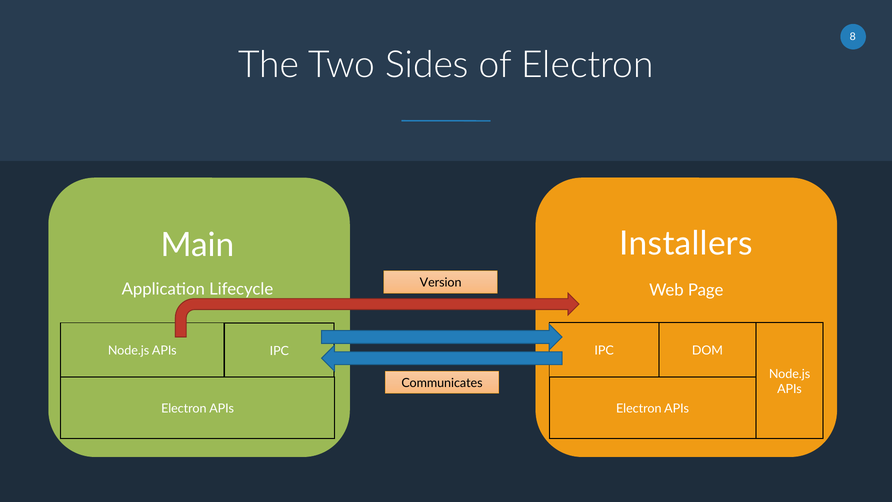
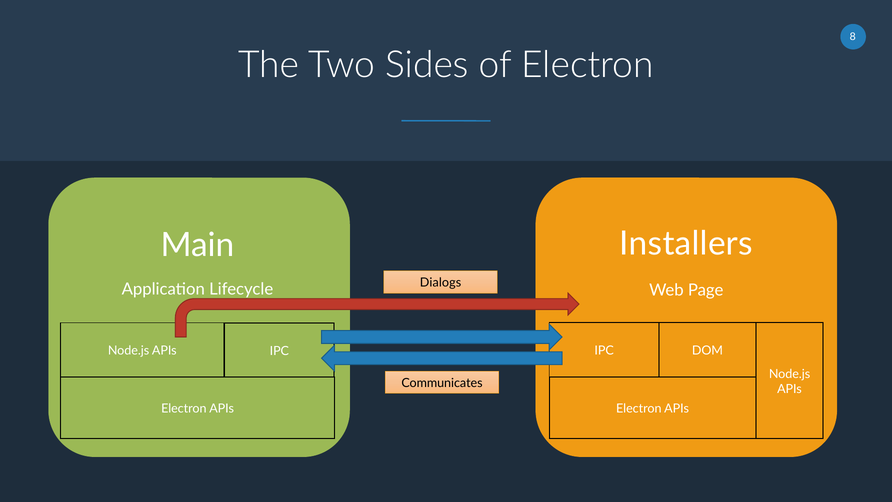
Version: Version -> Dialogs
